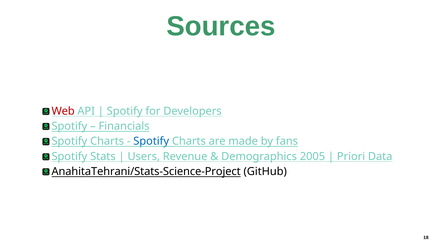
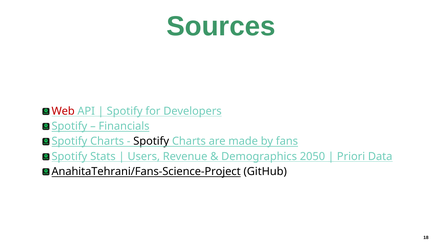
Spotify at (151, 141) colour: blue -> black
2005: 2005 -> 2050
AnahitaTehrani/Stats-Science-Project: AnahitaTehrani/Stats-Science-Project -> AnahitaTehrani/Fans-Science-Project
